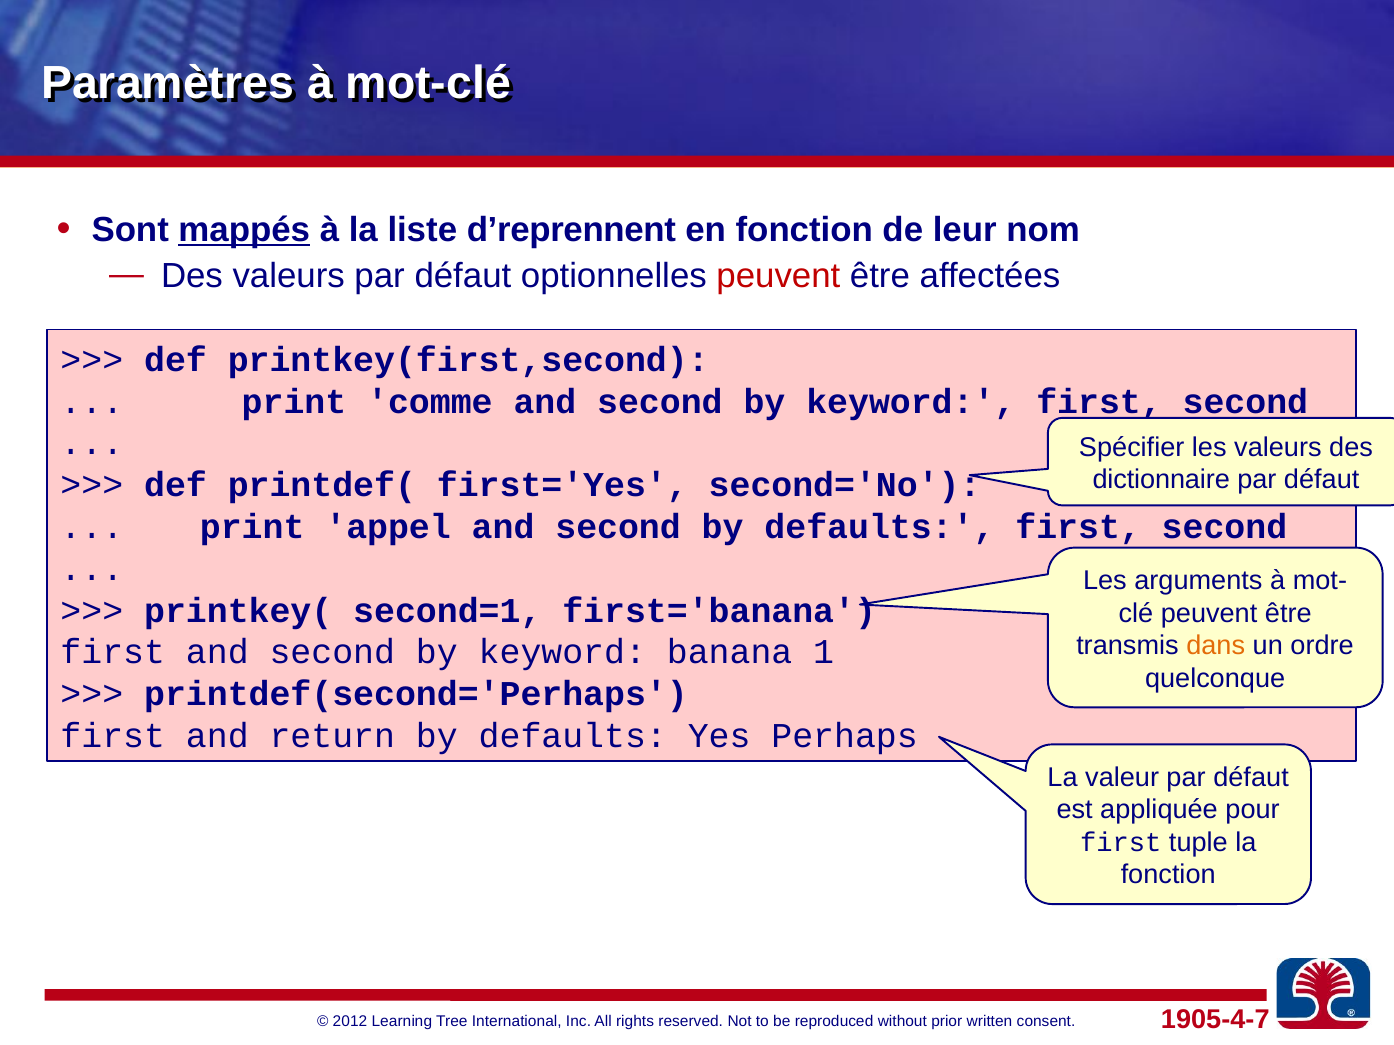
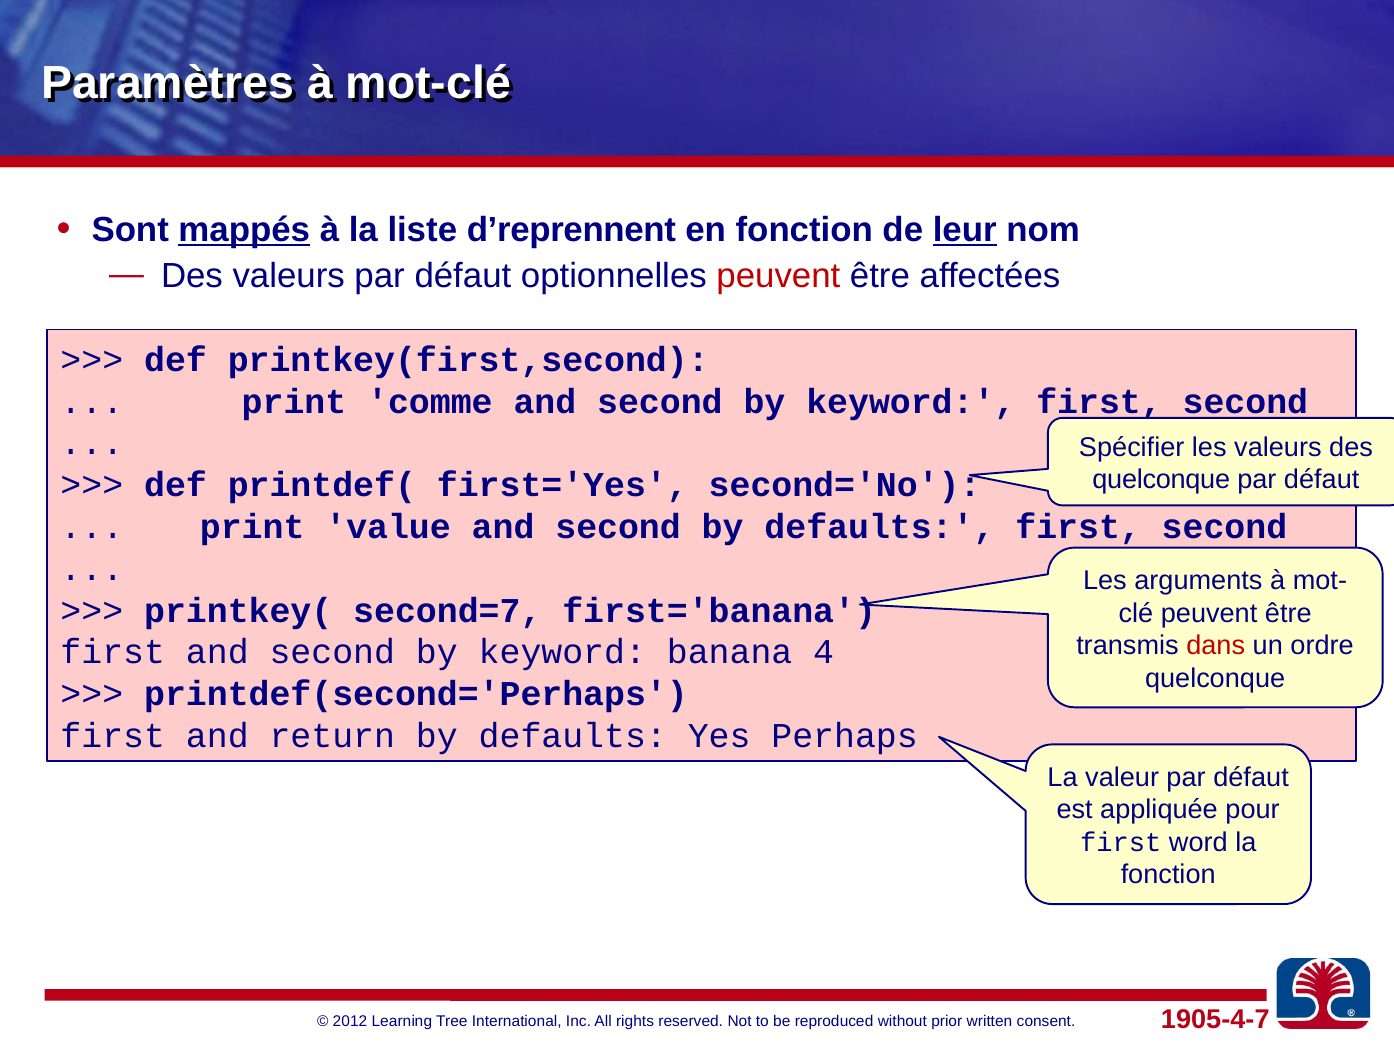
leur underline: none -> present
dictionnaire at (1161, 480): dictionnaire -> quelconque
appel: appel -> value
second=1: second=1 -> second=7
dans colour: orange -> red
1: 1 -> 4
tuple: tuple -> word
